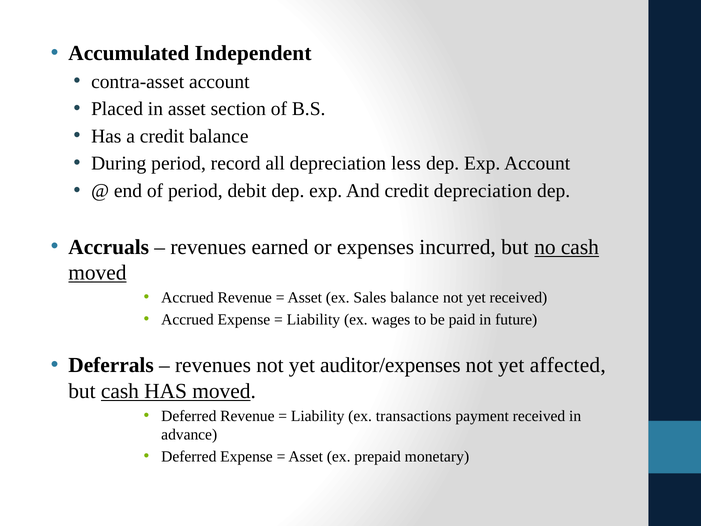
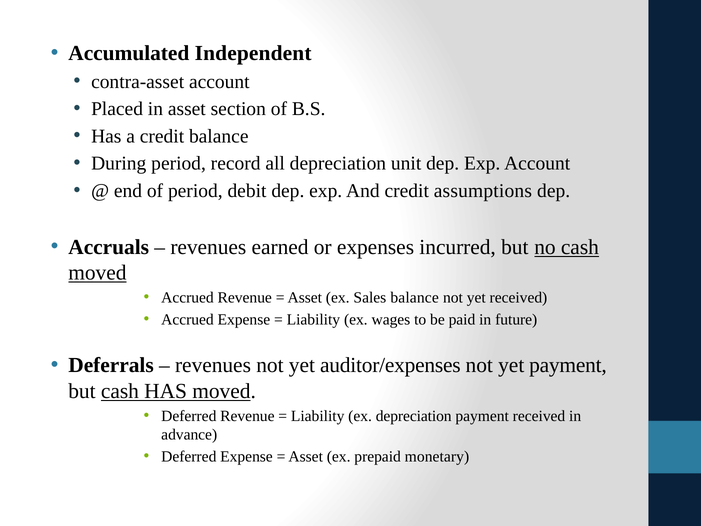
less: less -> unit
credit depreciation: depreciation -> assumptions
yet affected: affected -> payment
ex transactions: transactions -> depreciation
